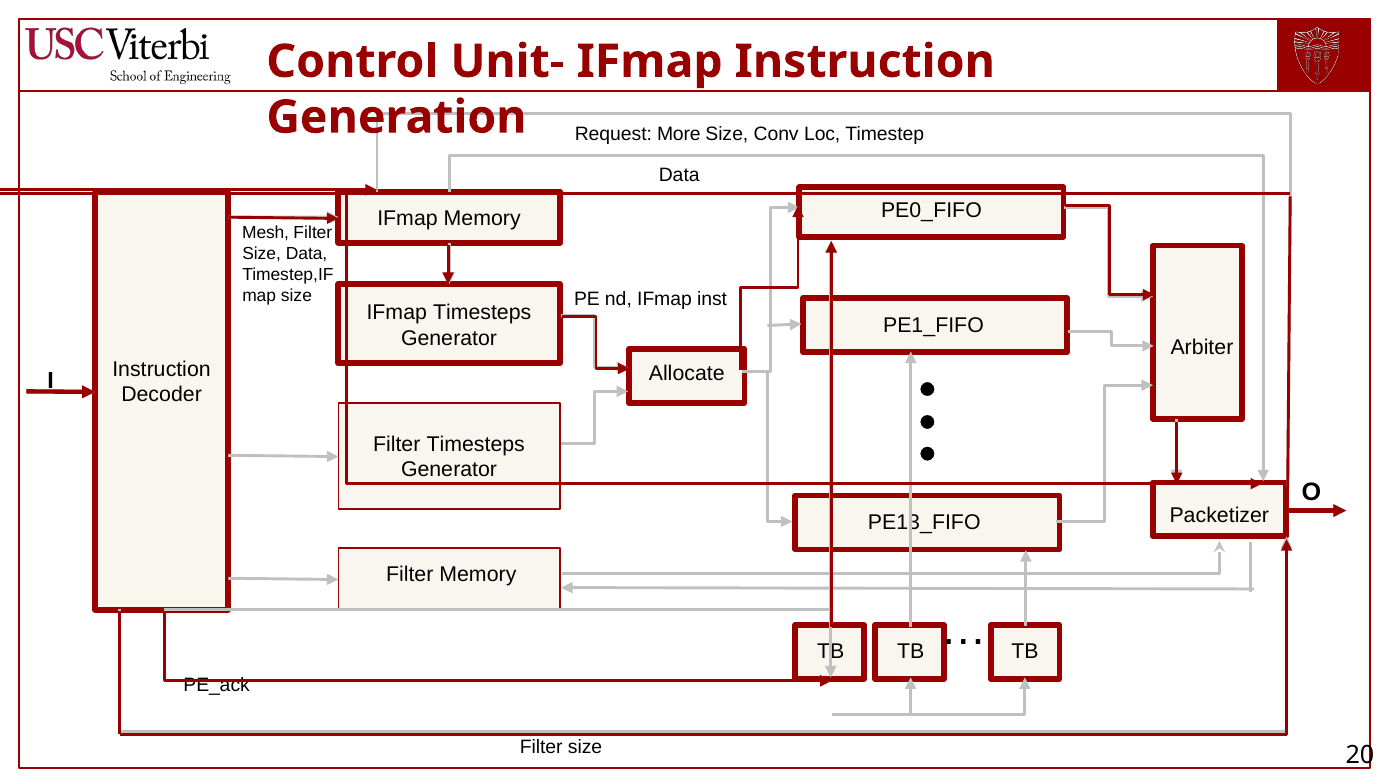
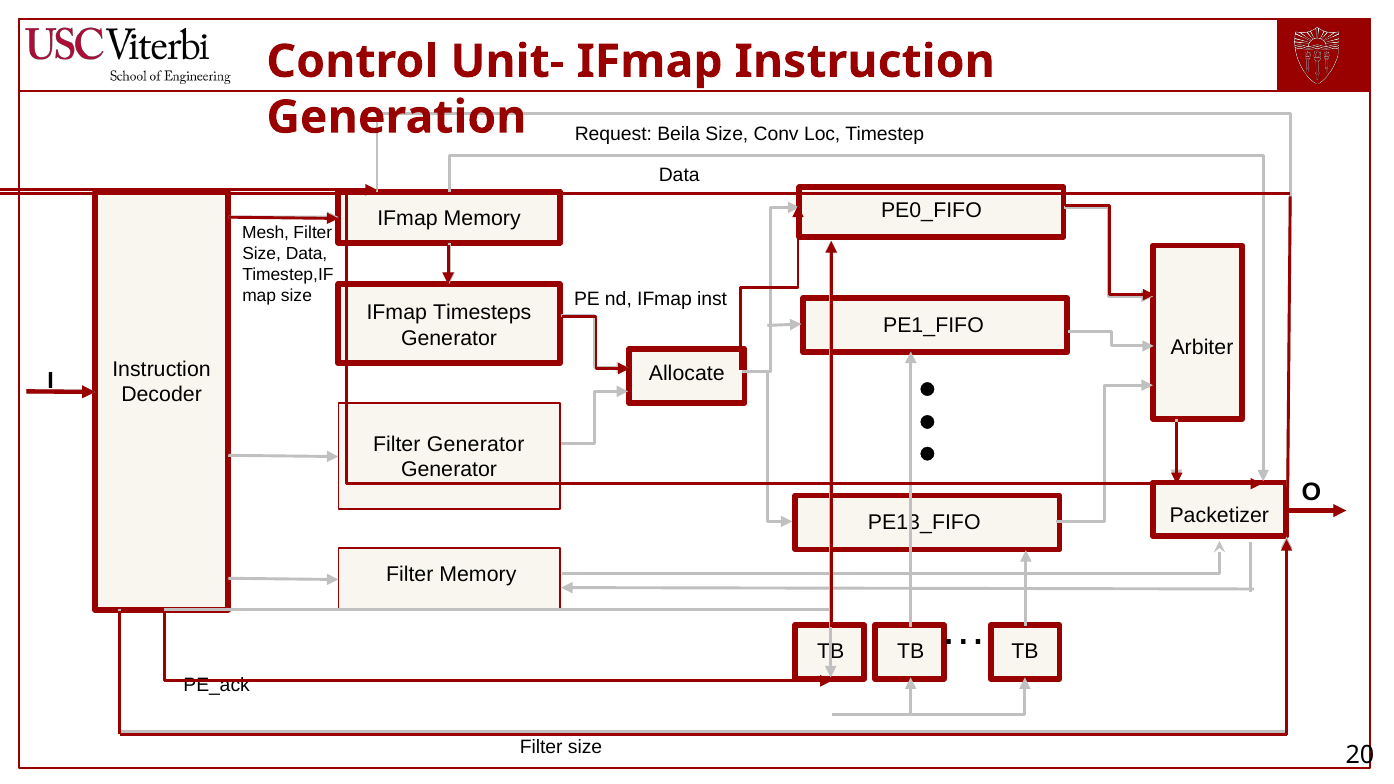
More: More -> Beila
Filter Timesteps: Timesteps -> Generator
